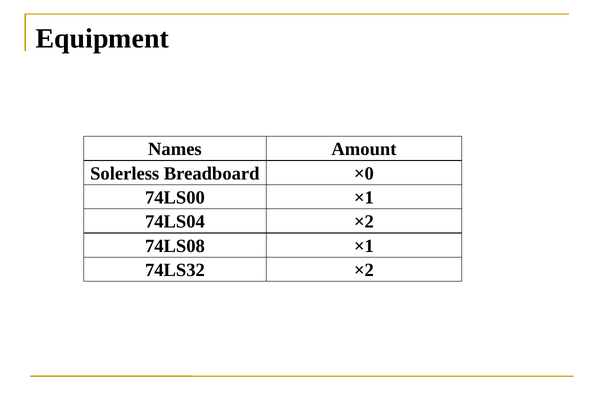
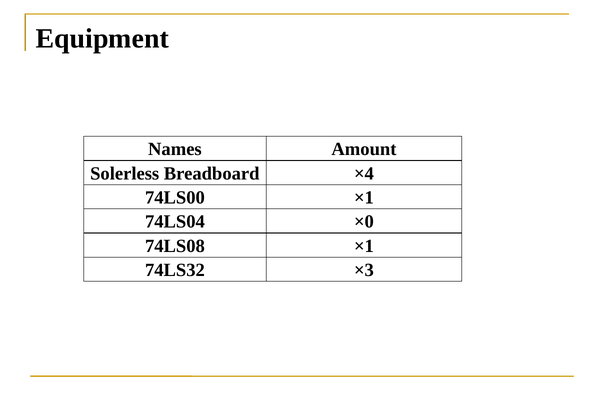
×0: ×0 -> ×4
74LS04 ×2: ×2 -> ×0
74LS32 ×2: ×2 -> ×3
